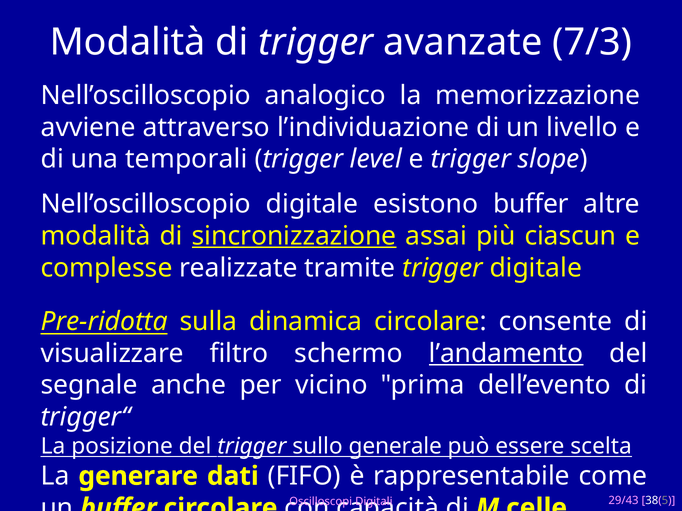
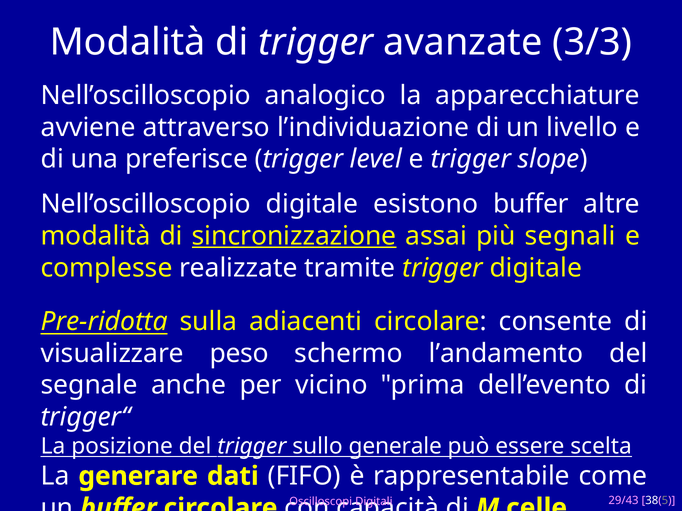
7/3: 7/3 -> 3/3
memorizzazione: memorizzazione -> apparecchiature
temporali: temporali -> preferisce
ciascun: ciascun -> segnali
dinamica: dinamica -> adiacenti
filtro: filtro -> peso
l’andamento underline: present -> none
